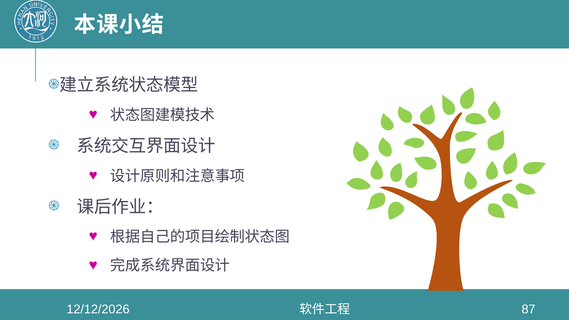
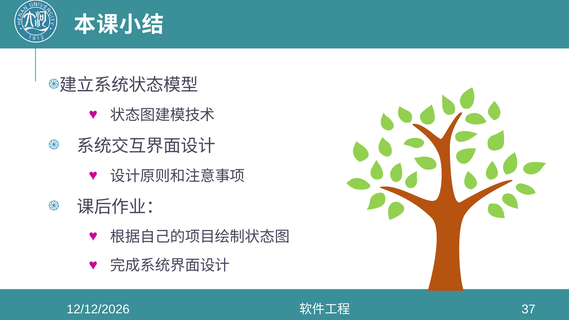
87: 87 -> 37
